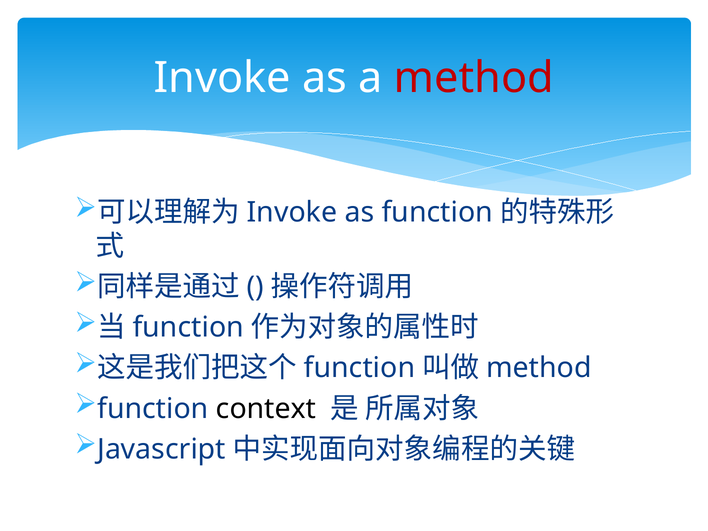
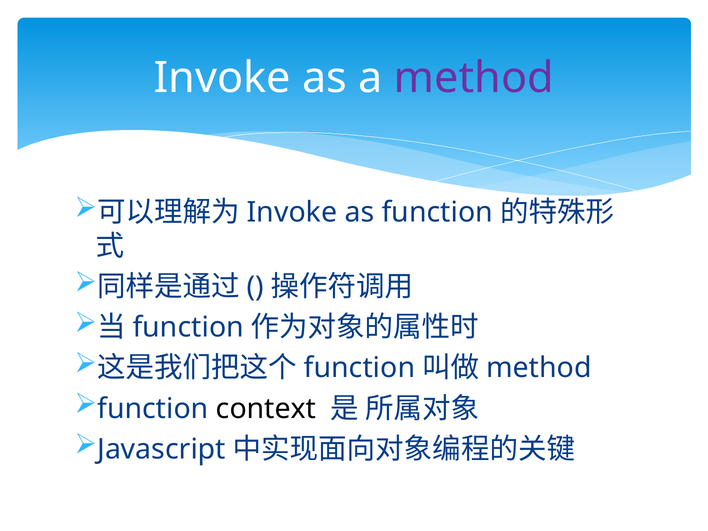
method at (474, 78) colour: red -> purple
